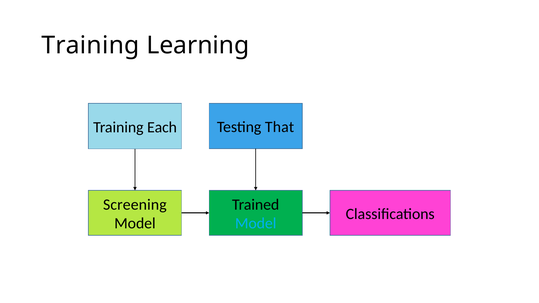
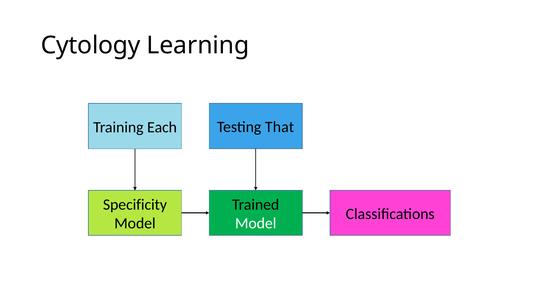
Training at (90, 45): Training -> Cytology
Screening: Screening -> Specificity
Model at (256, 224) colour: light blue -> white
